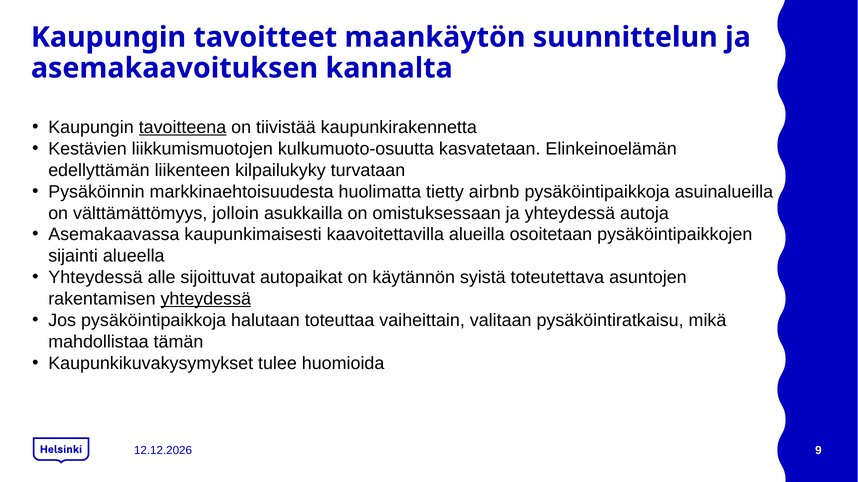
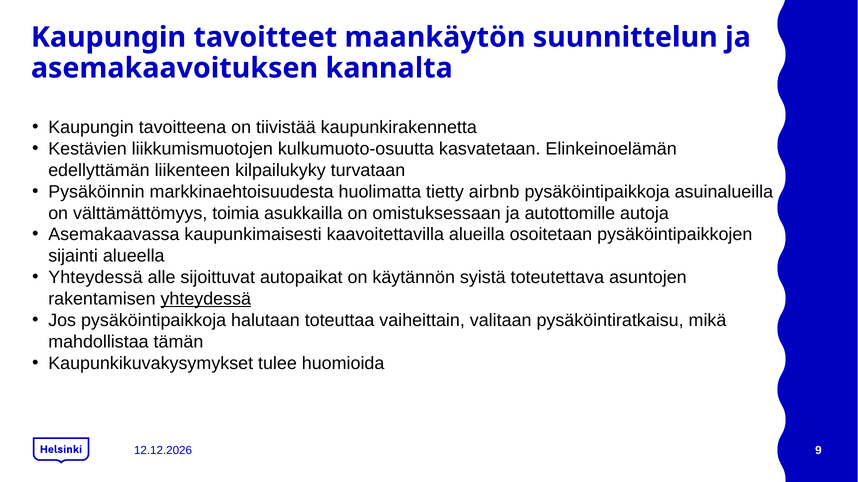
tavoitteena underline: present -> none
jolloin: jolloin -> toimia
ja yhteydessä: yhteydessä -> autottomille
